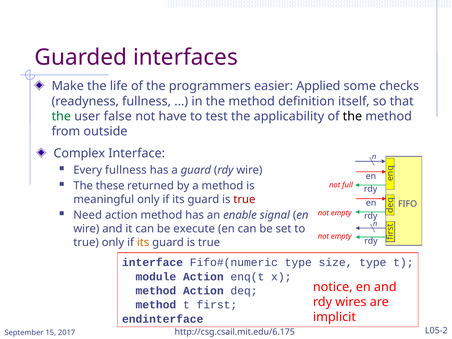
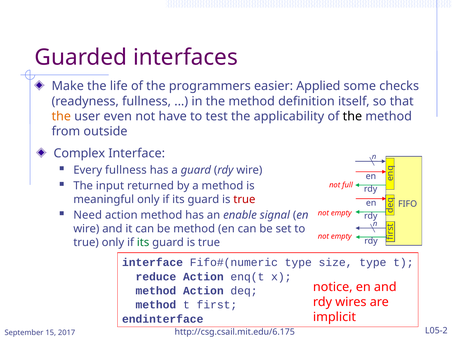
the at (61, 116) colour: green -> orange
false: false -> even
these: these -> input
be execute: execute -> method
its at (143, 242) colour: orange -> green
module: module -> reduce
